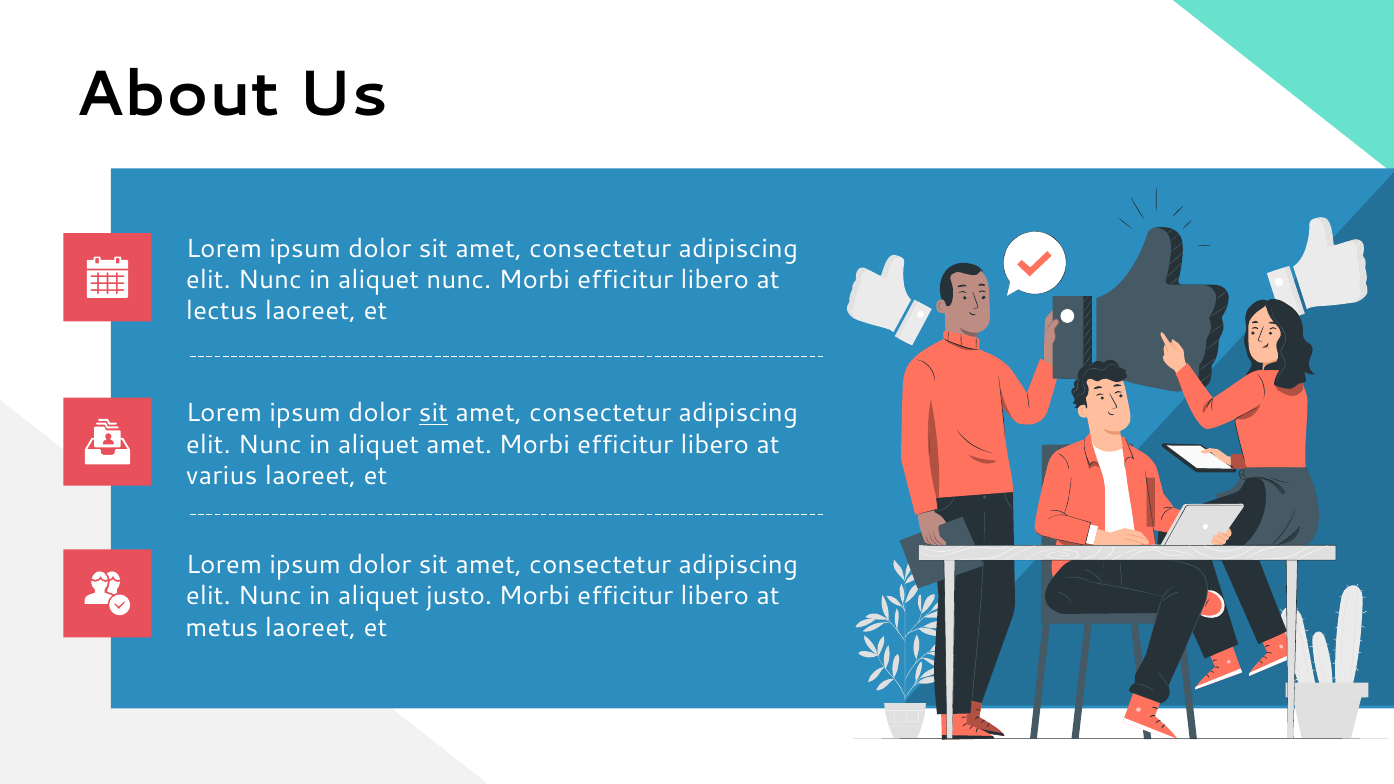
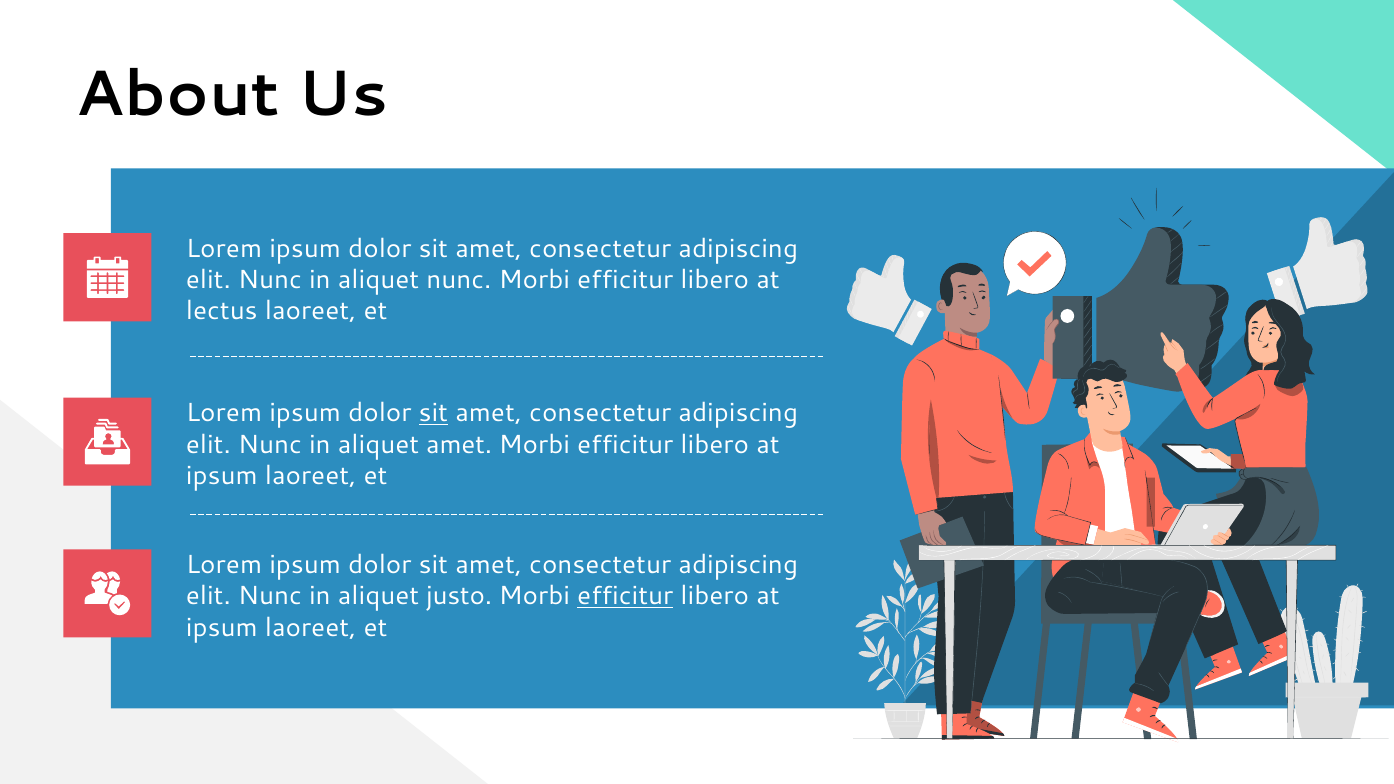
varius at (222, 476): varius -> ipsum
efficitur at (625, 596) underline: none -> present
metus at (222, 628): metus -> ipsum
